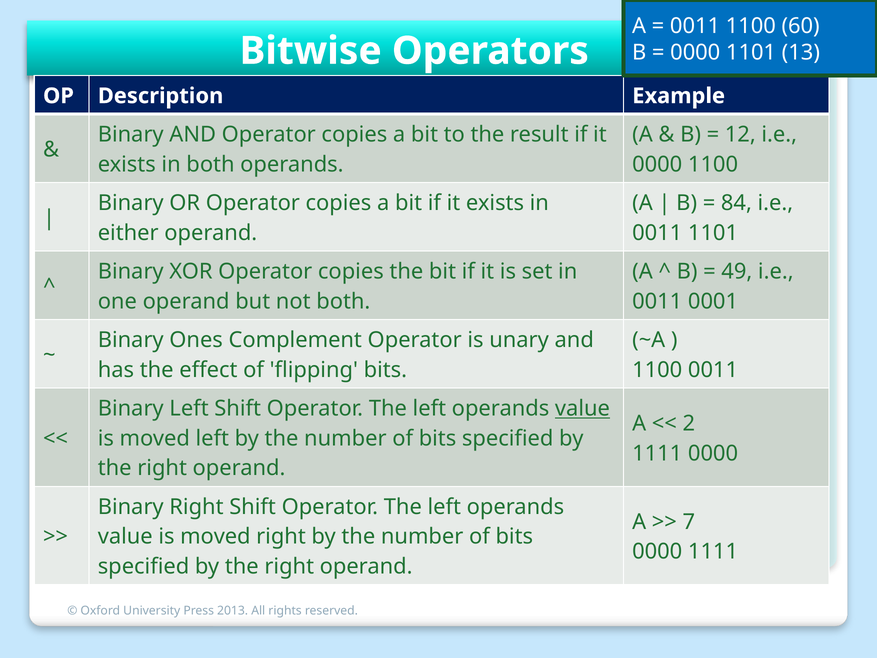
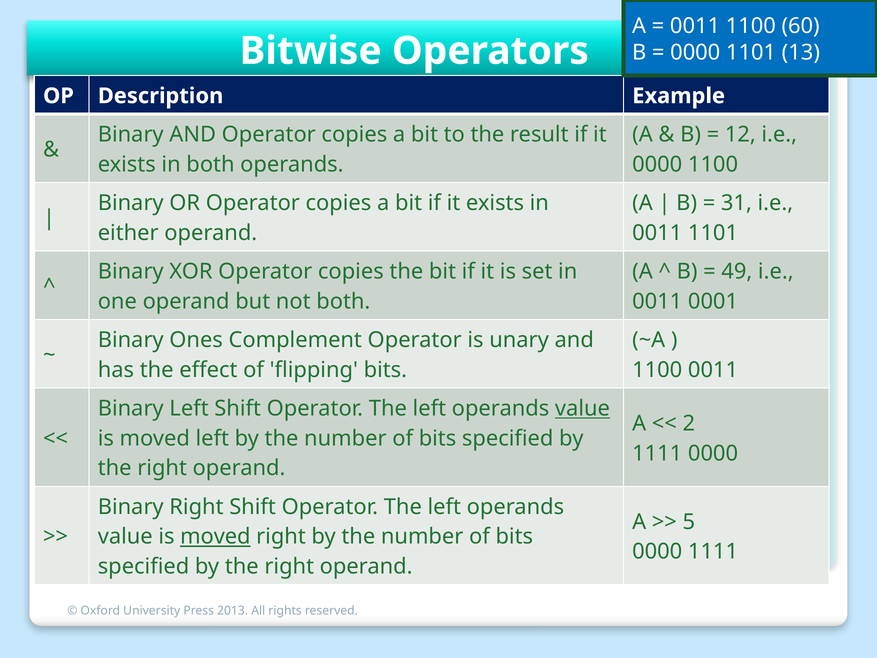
84: 84 -> 31
7: 7 -> 5
moved at (215, 537) underline: none -> present
